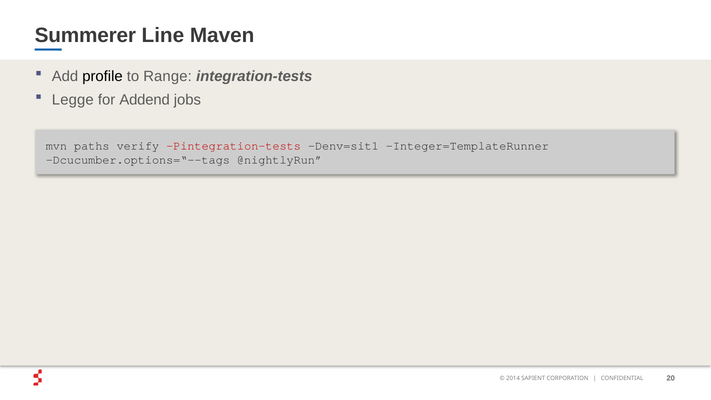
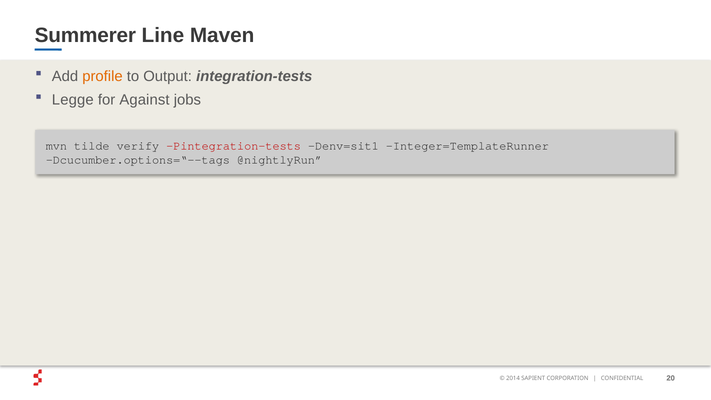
profile colour: black -> orange
Range: Range -> Output
Addend: Addend -> Against
paths: paths -> tilde
